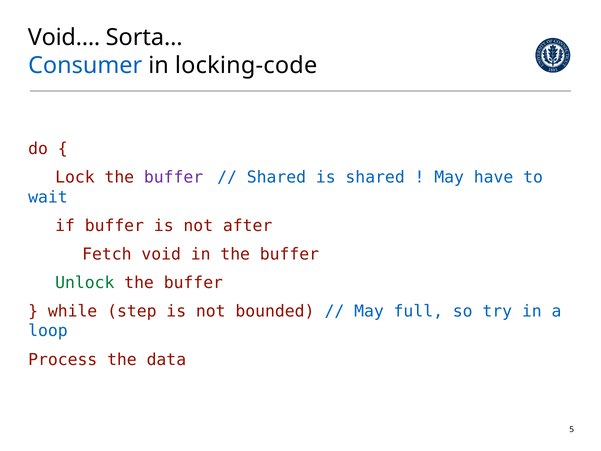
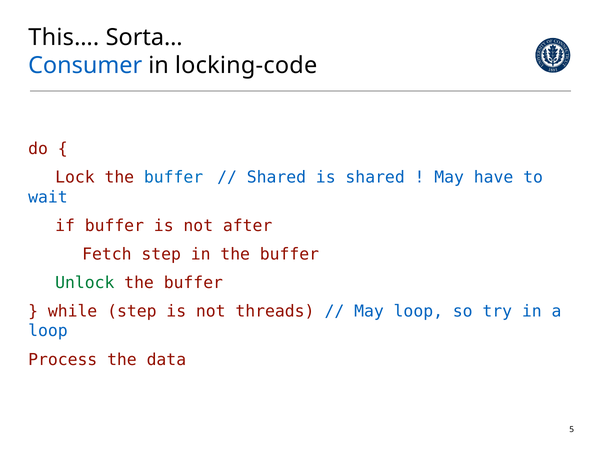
Void…: Void… -> This…
buffer at (174, 177) colour: purple -> blue
Fetch void: void -> step
bounded: bounded -> threads
May full: full -> loop
